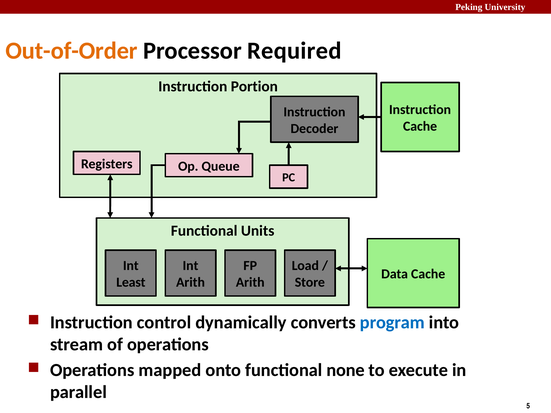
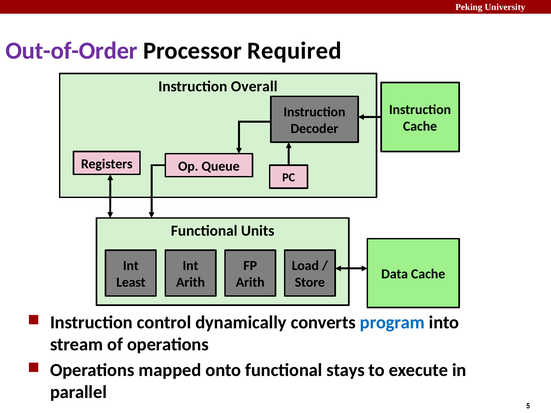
Out-of-Order colour: orange -> purple
Portion: Portion -> Overall
none: none -> stays
